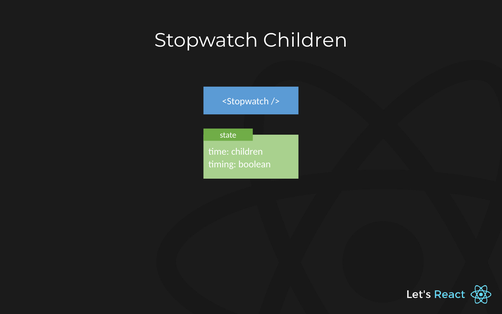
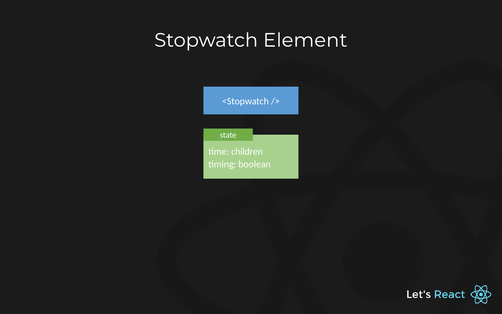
Stopwatch Children: Children -> Element
